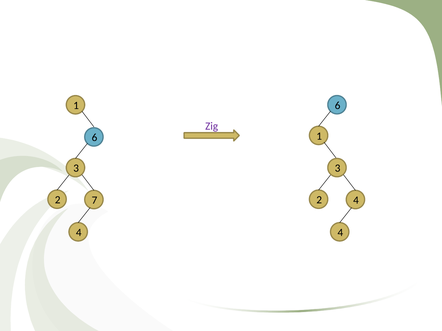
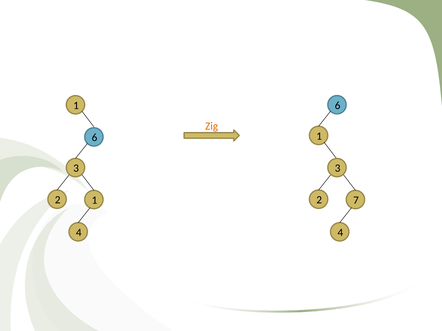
Zig colour: purple -> orange
2 7: 7 -> 1
2 4: 4 -> 7
